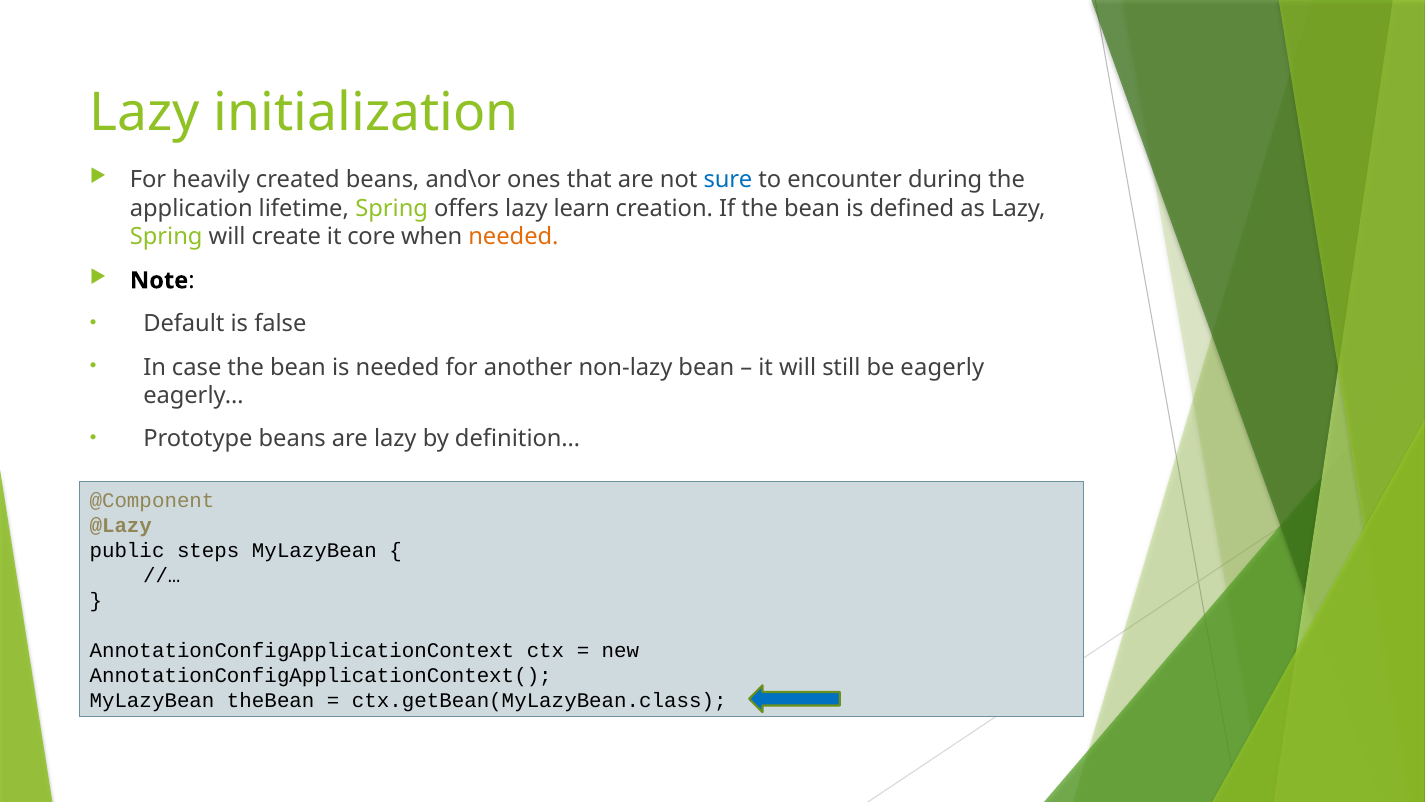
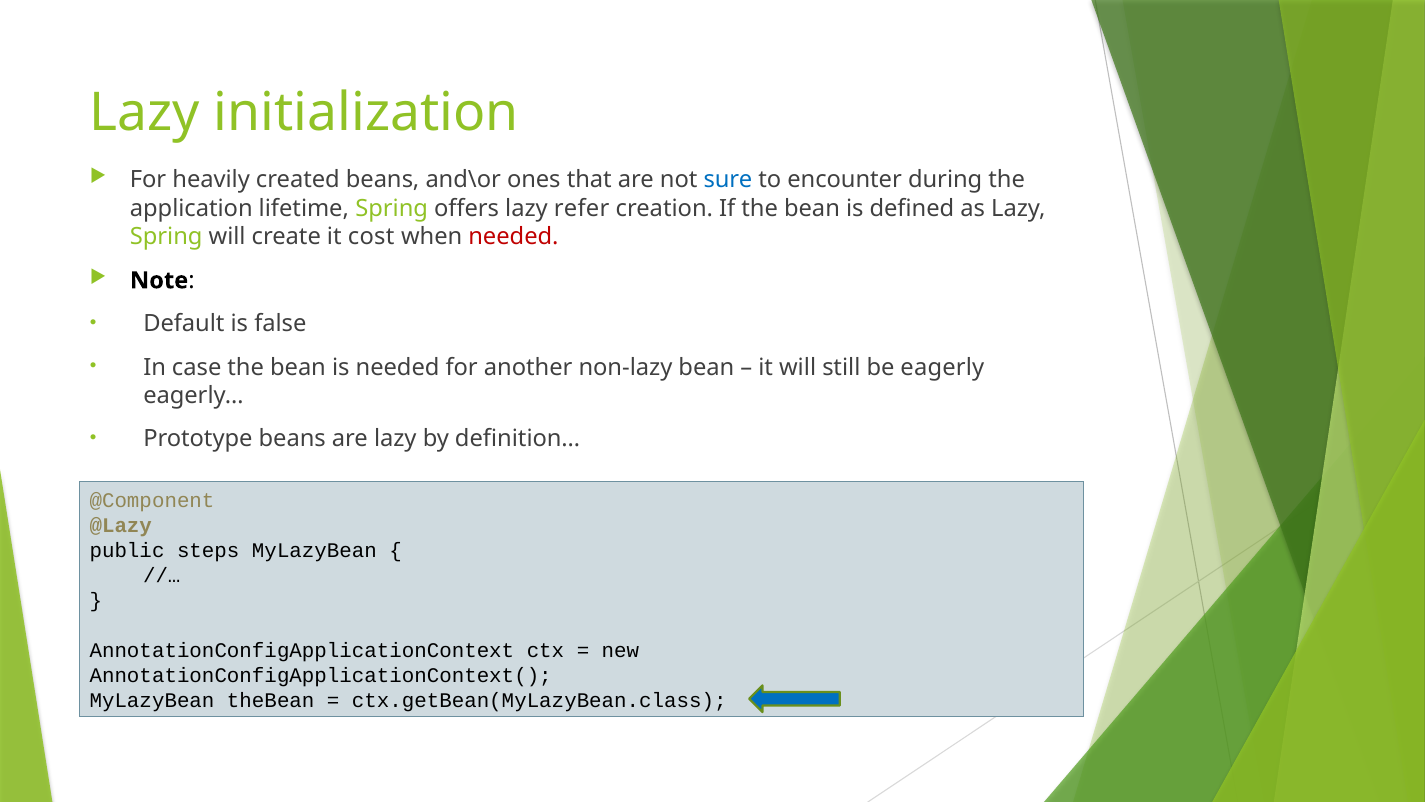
learn: learn -> refer
core: core -> cost
needed at (513, 237) colour: orange -> red
